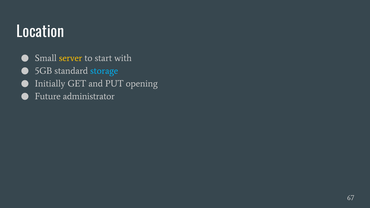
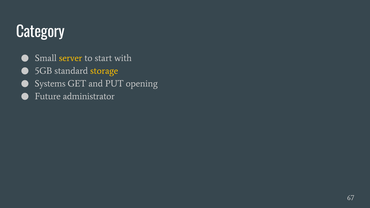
Location: Location -> Category
storage colour: light blue -> yellow
Initially: Initially -> Systems
